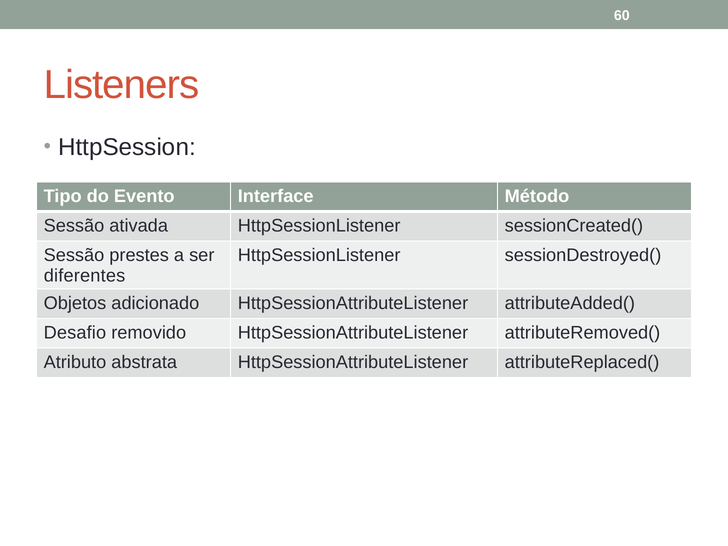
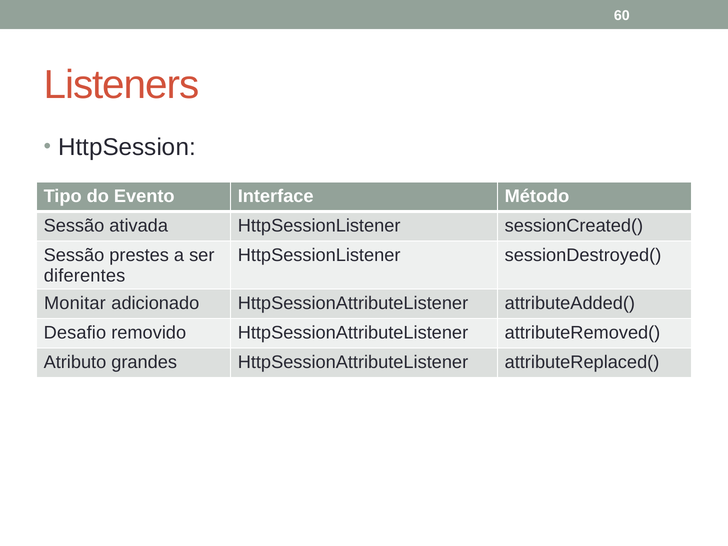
Objetos: Objetos -> Monitar
abstrata: abstrata -> grandes
